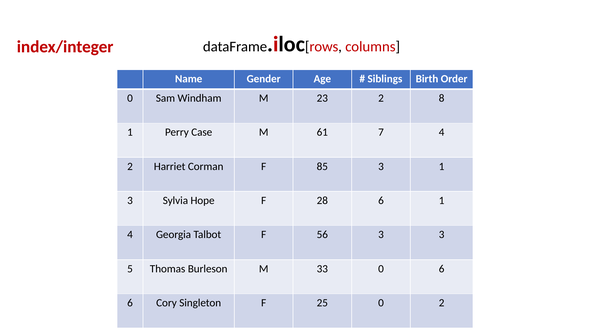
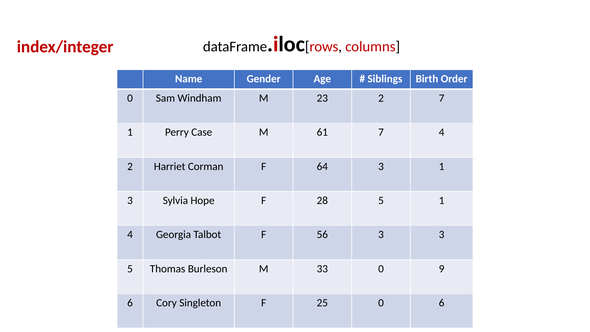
2 8: 8 -> 7
85: 85 -> 64
28 6: 6 -> 5
0 6: 6 -> 9
0 2: 2 -> 6
